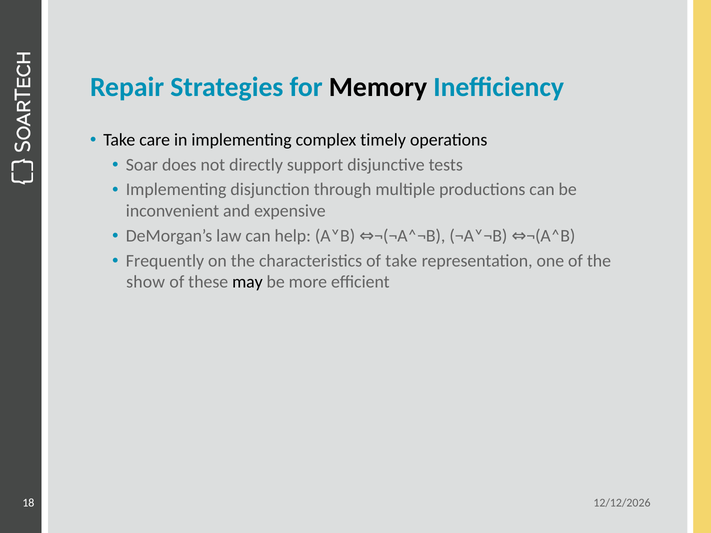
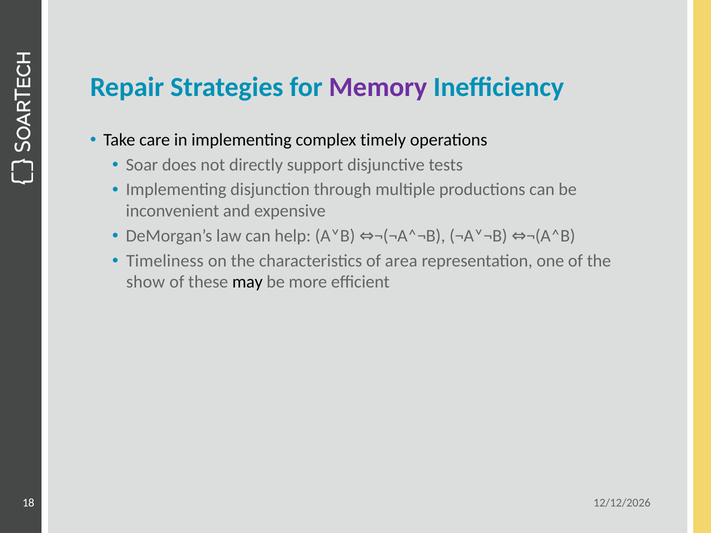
Memory colour: black -> purple
Frequently: Frequently -> Timeliness
of take: take -> area
